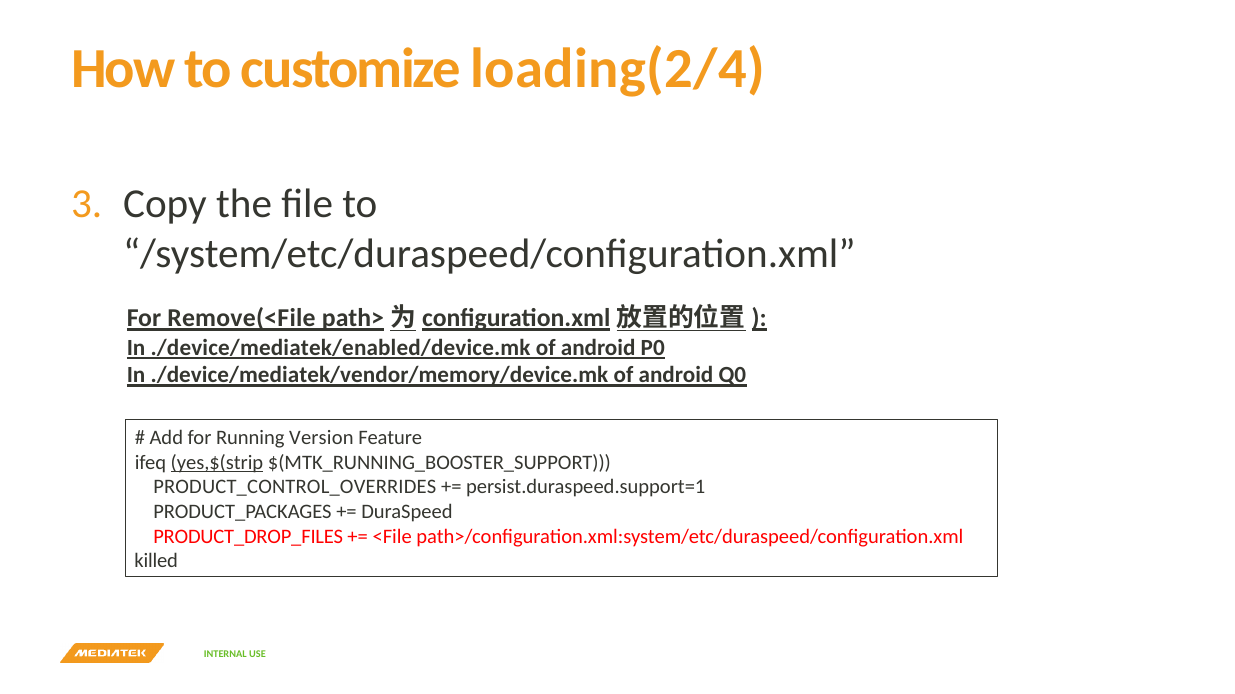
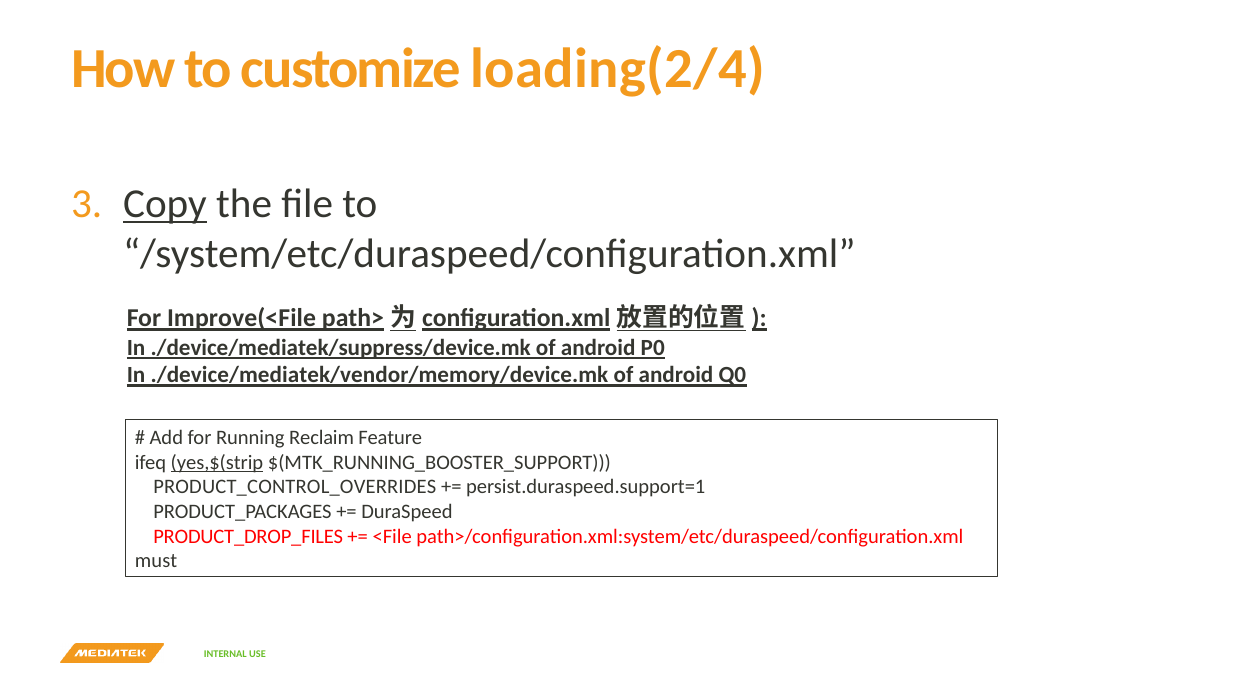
Copy underline: none -> present
Remove(<File: Remove(<File -> Improve(<File
./device/mediatek/enabled/device.mk: ./device/mediatek/enabled/device.mk -> ./device/mediatek/suppress/device.mk
Version: Version -> Reclaim
killed: killed -> must
